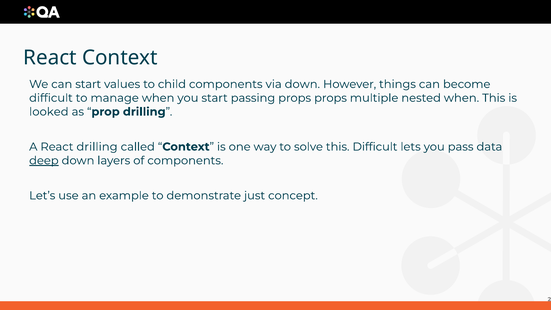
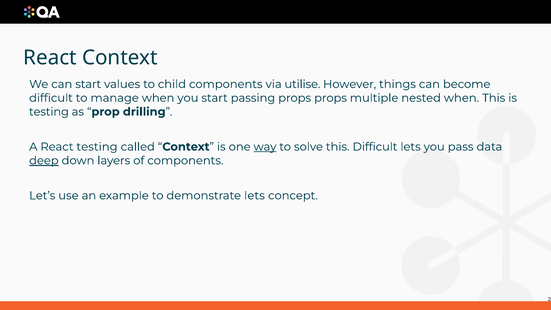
via down: down -> utilise
looked at (49, 112): looked -> testing
React drilling: drilling -> testing
way underline: none -> present
demonstrate just: just -> lets
